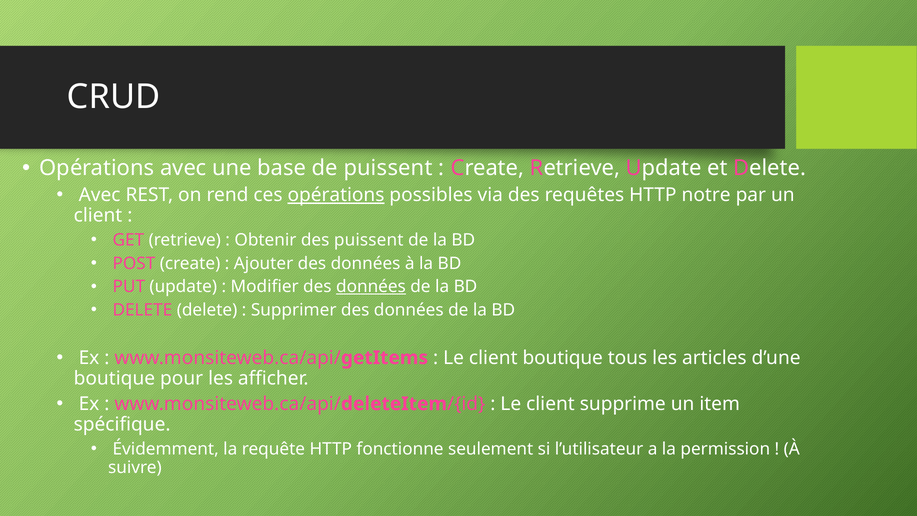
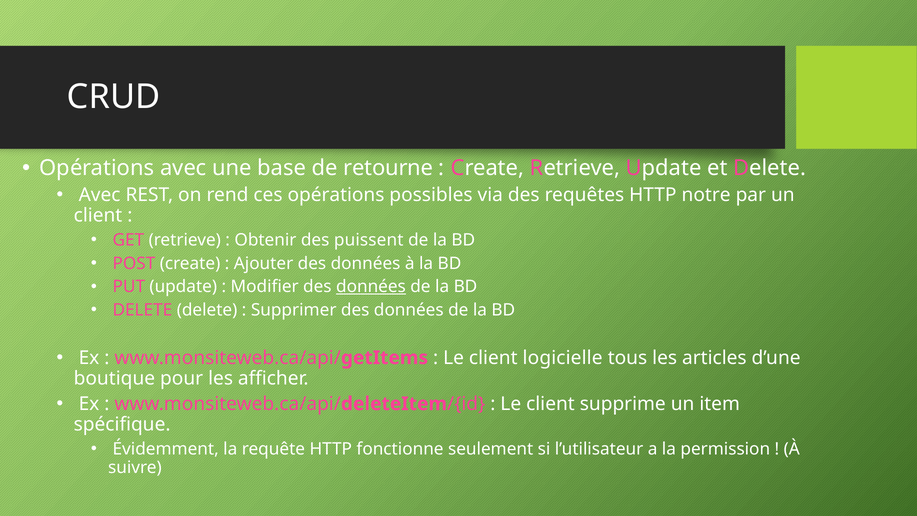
de puissent: puissent -> retourne
opérations at (336, 195) underline: present -> none
client boutique: boutique -> logicielle
